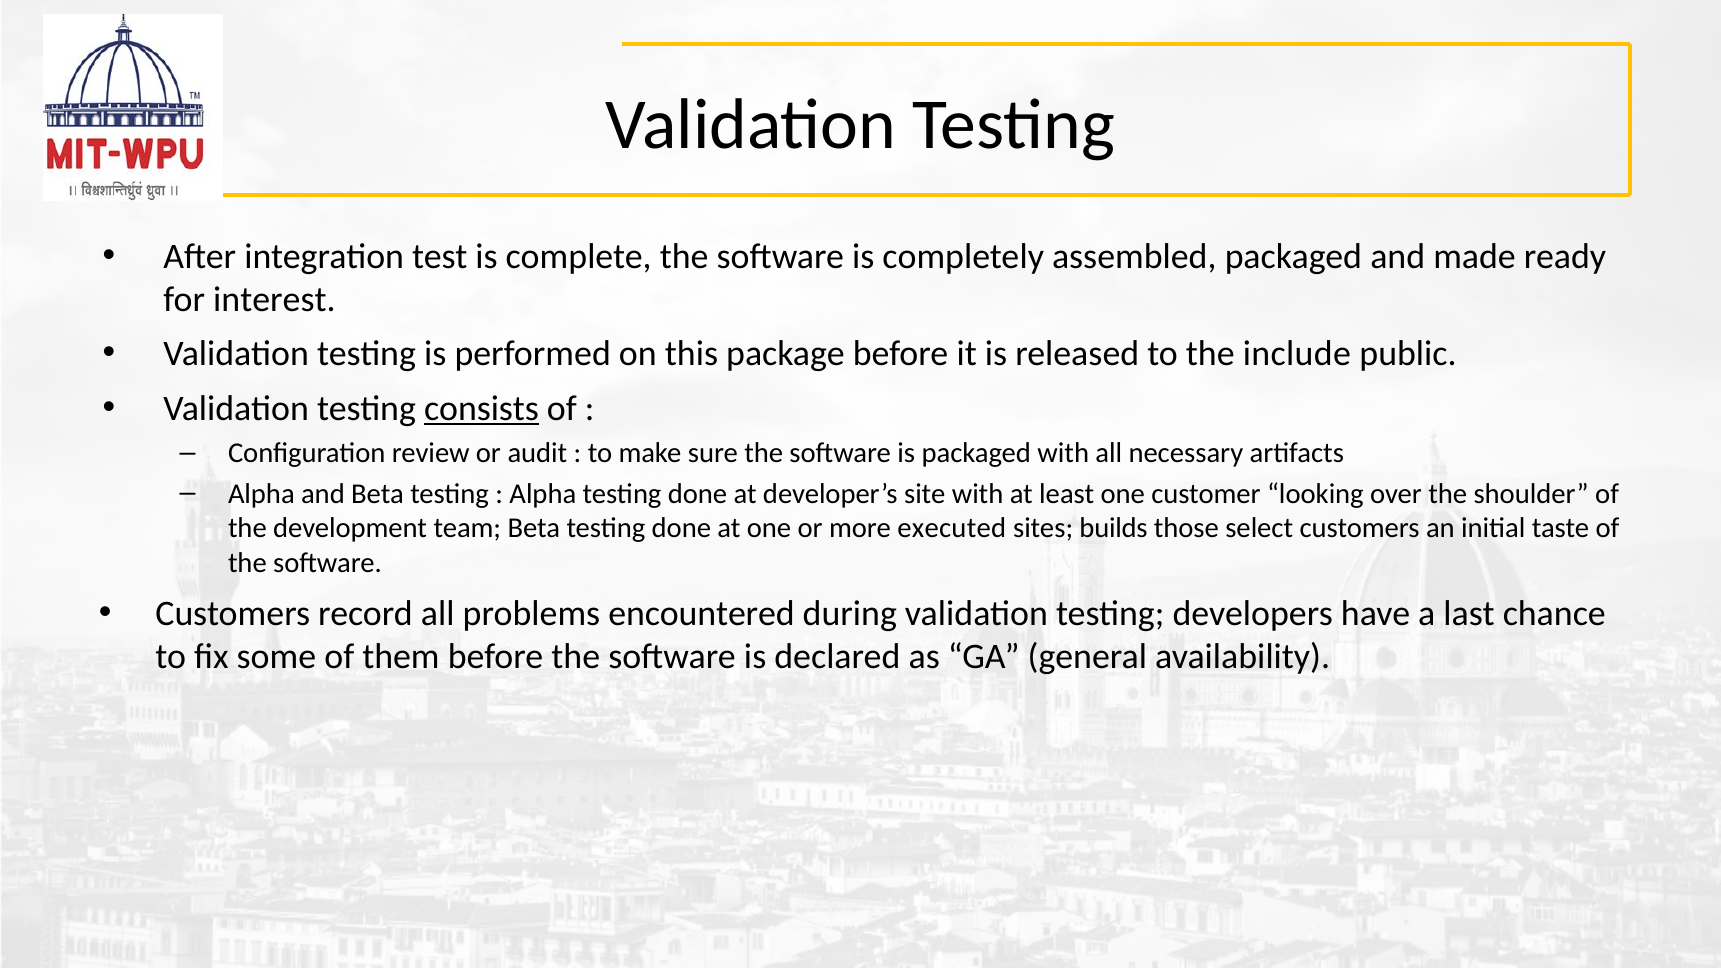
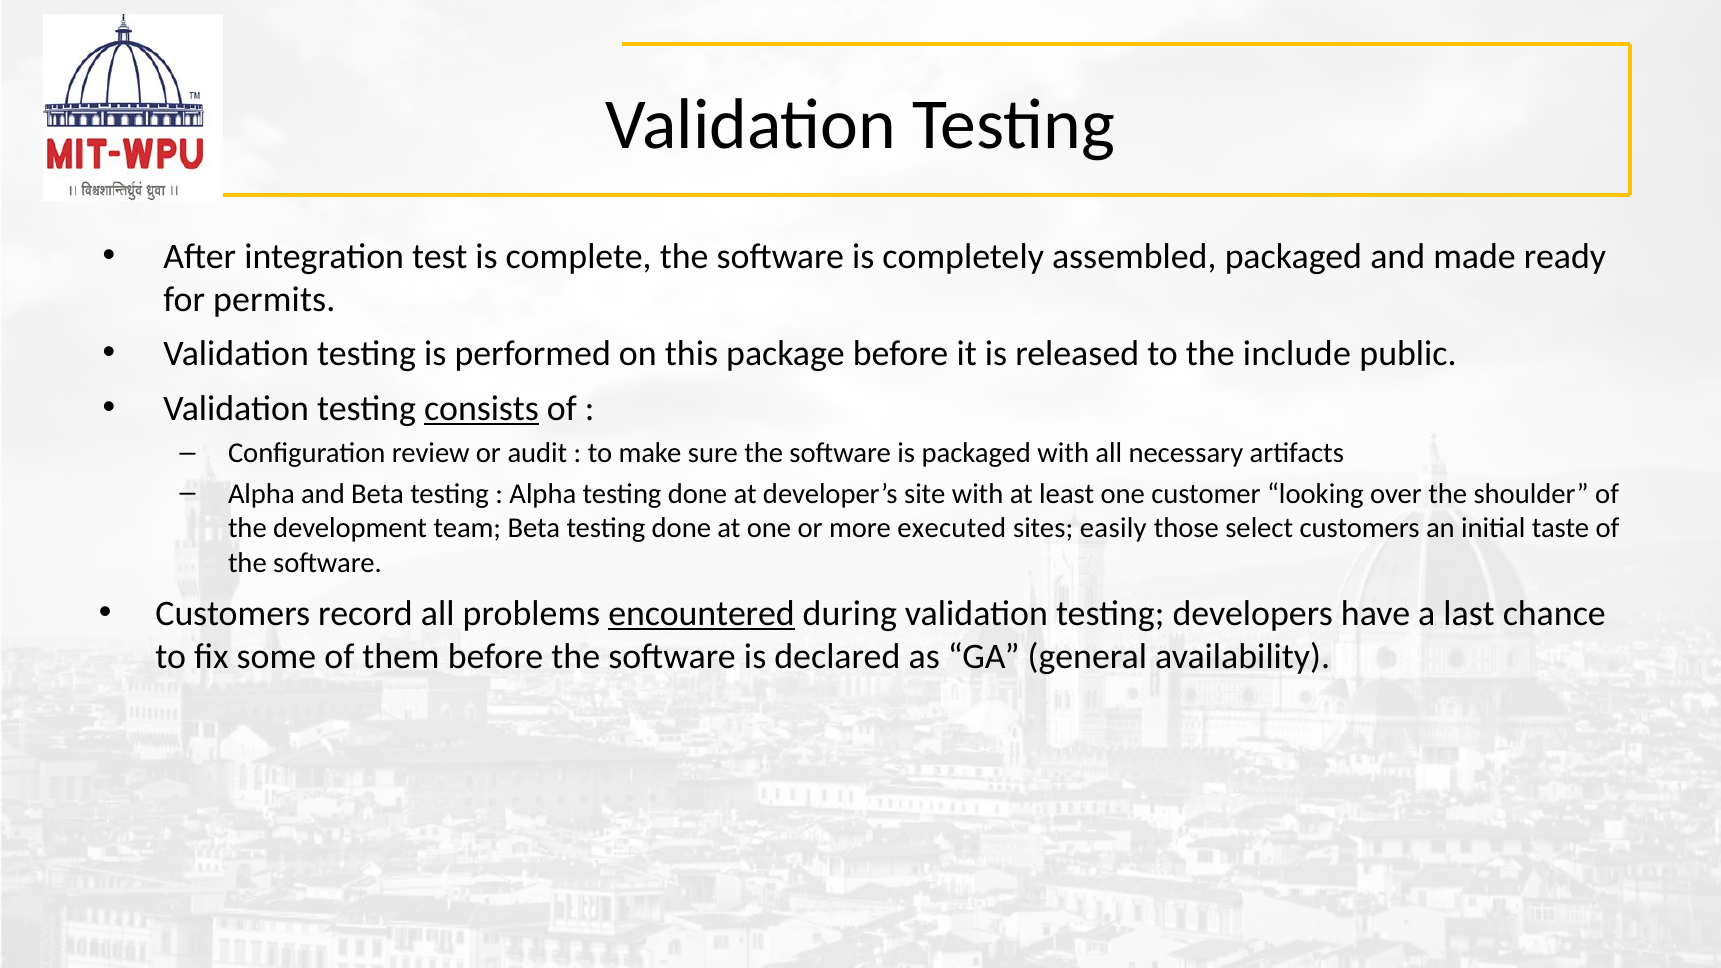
interest: interest -> permits
builds: builds -> easily
encountered underline: none -> present
